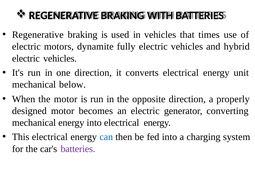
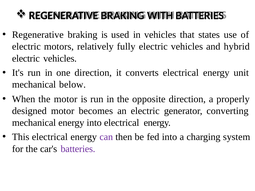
times: times -> states
dynamite: dynamite -> relatively
can colour: blue -> purple
